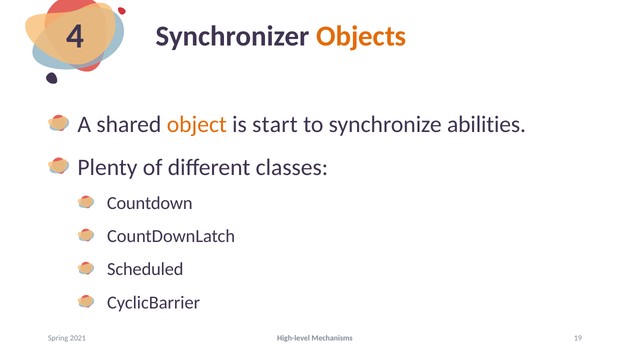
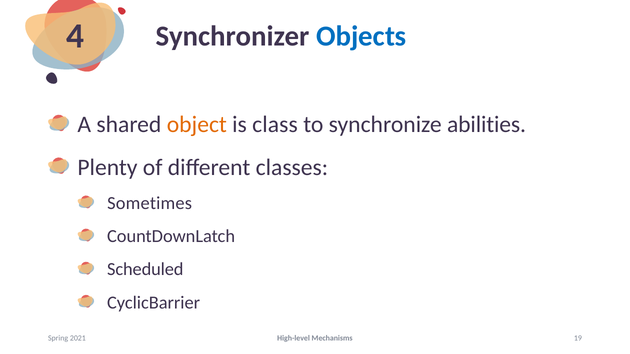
Objects colour: orange -> blue
start: start -> class
Countdown: Countdown -> Sometimes
